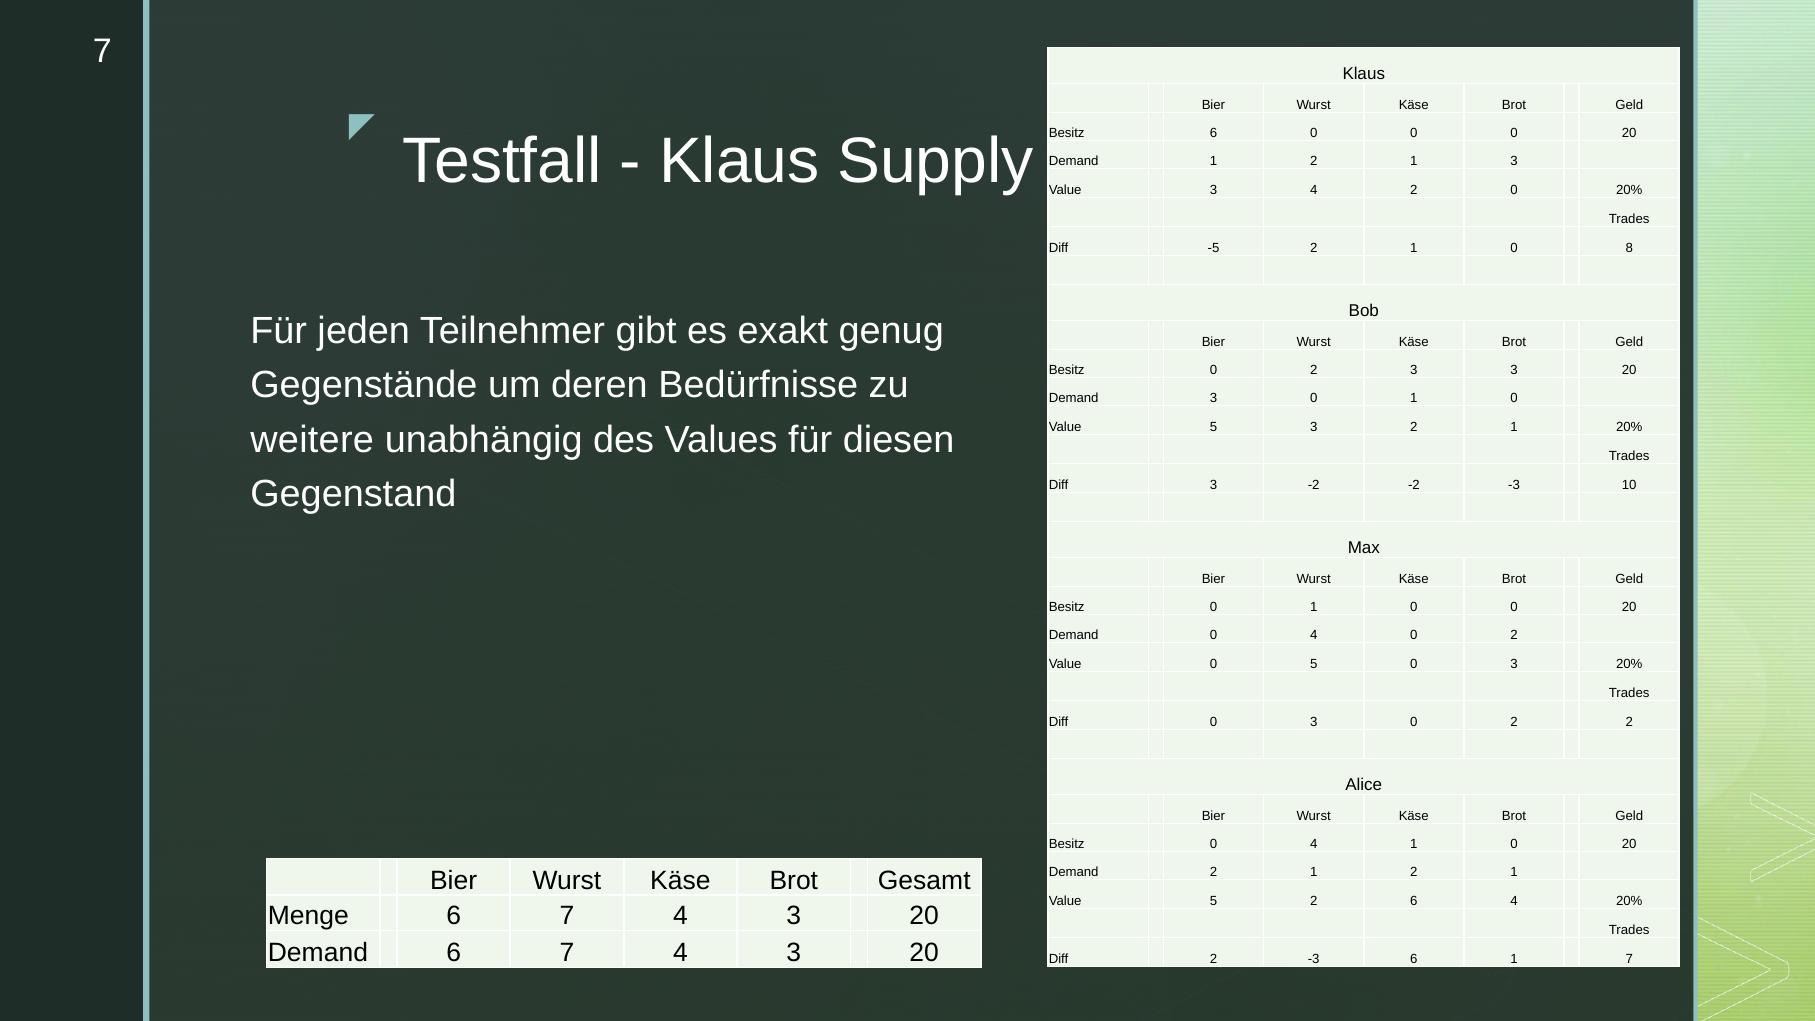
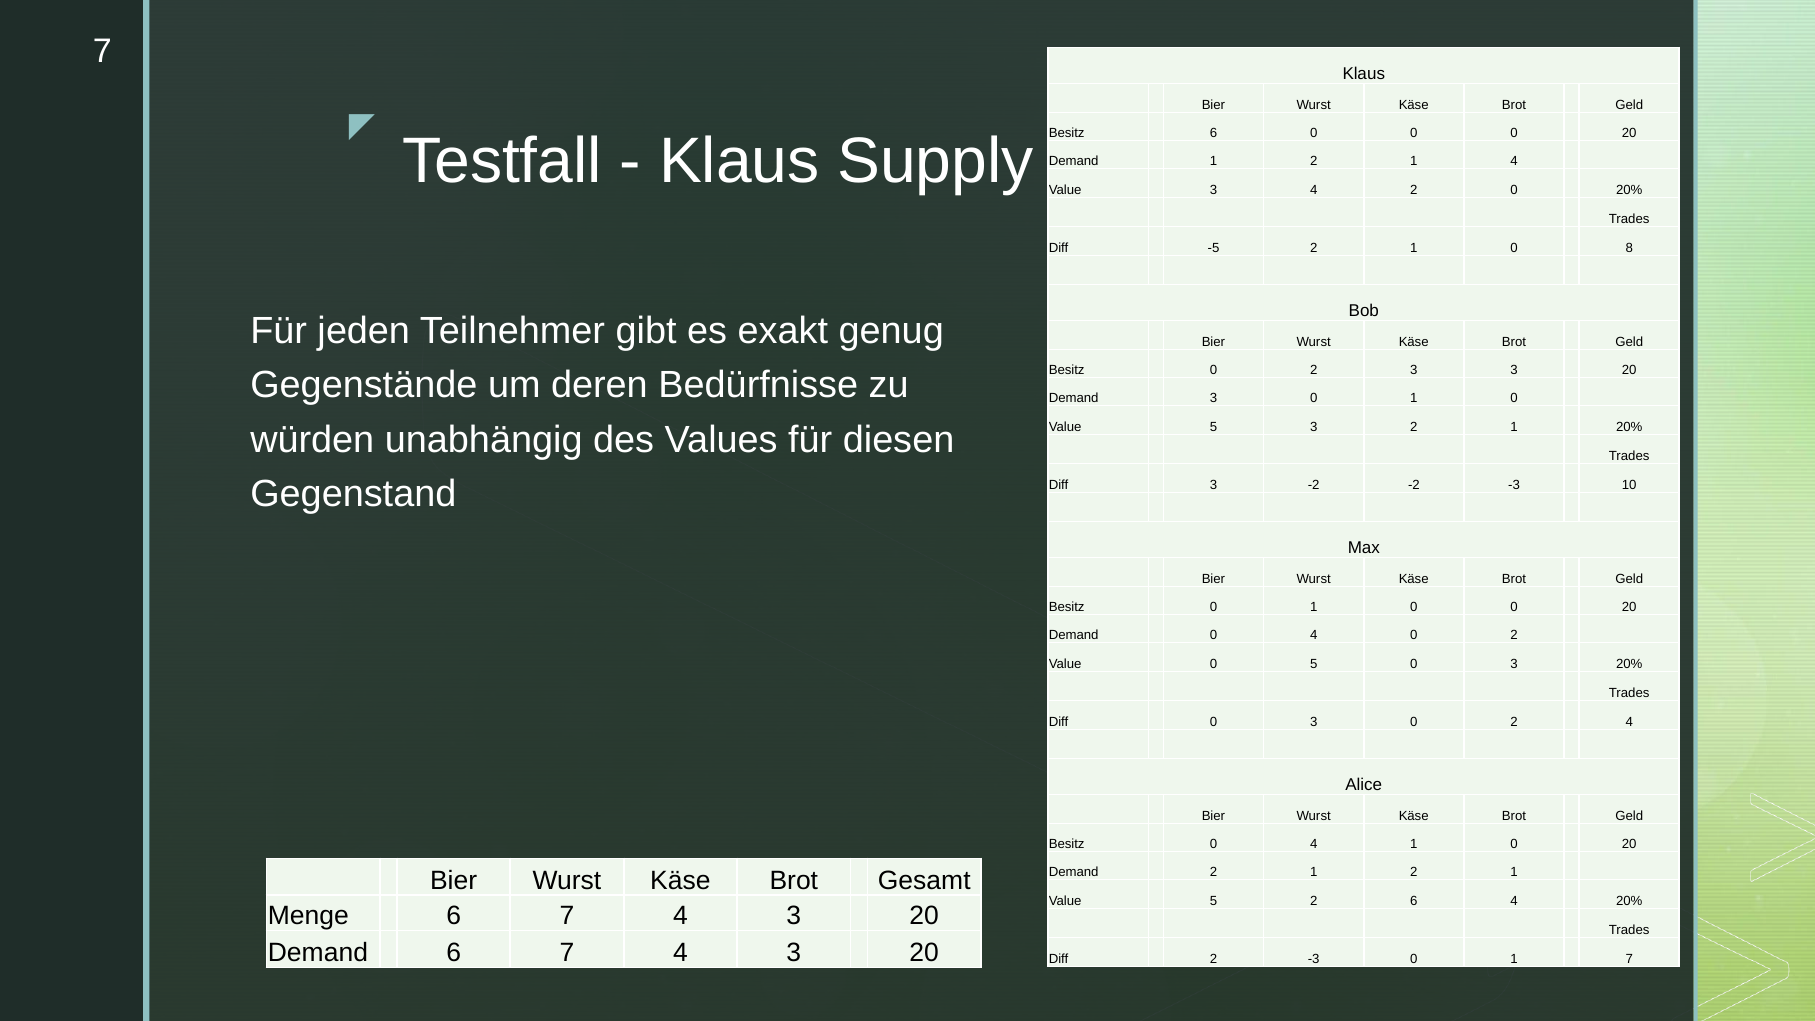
1 3: 3 -> 4
weitere: weitere -> würden
2 2: 2 -> 4
-3 6: 6 -> 0
